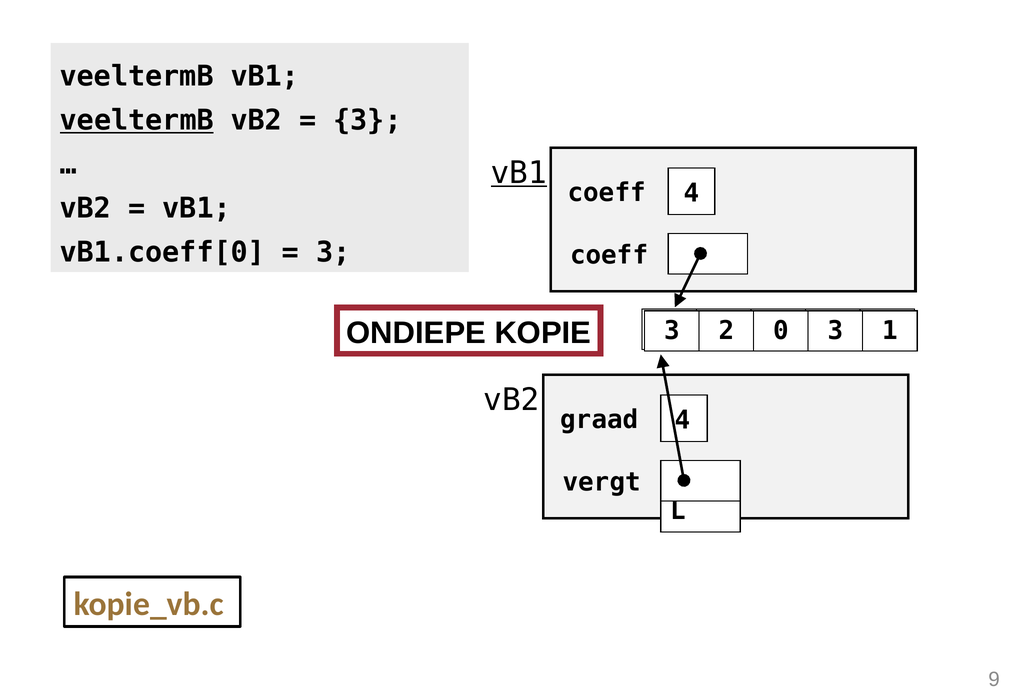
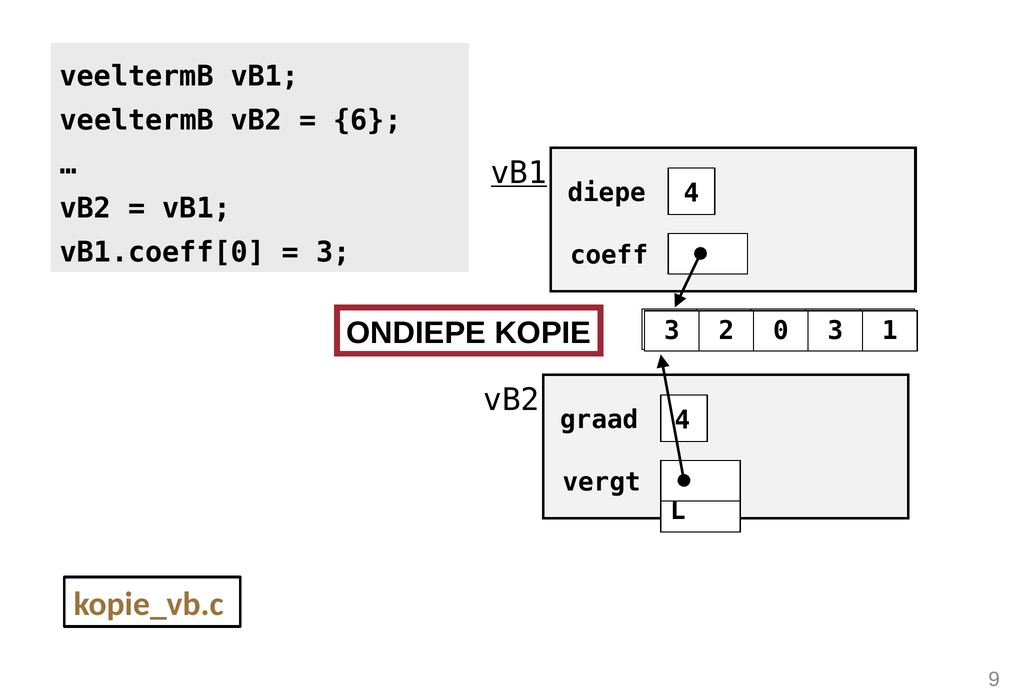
veeltermB at (137, 120) underline: present -> none
3 at (367, 120): 3 -> 6
coeff at (607, 193): coeff -> diepe
